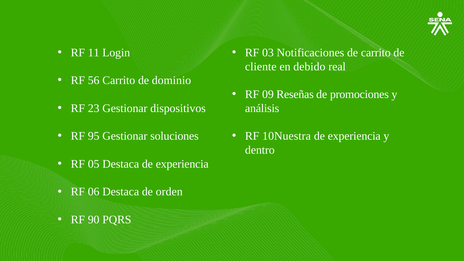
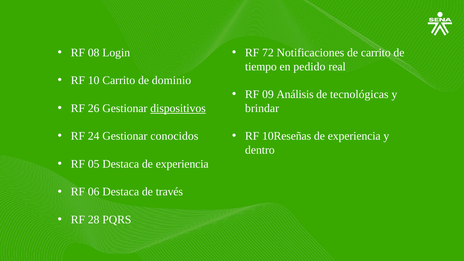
11: 11 -> 08
03: 03 -> 72
cliente: cliente -> tiempo
debido: debido -> pedido
56: 56 -> 10
Reseñas: Reseñas -> Análisis
promociones: promociones -> tecnológicas
23: 23 -> 26
dispositivos underline: none -> present
análisis: análisis -> brindar
95: 95 -> 24
soluciones: soluciones -> conocidos
10Nuestra: 10Nuestra -> 10Reseñas
orden: orden -> través
90: 90 -> 28
